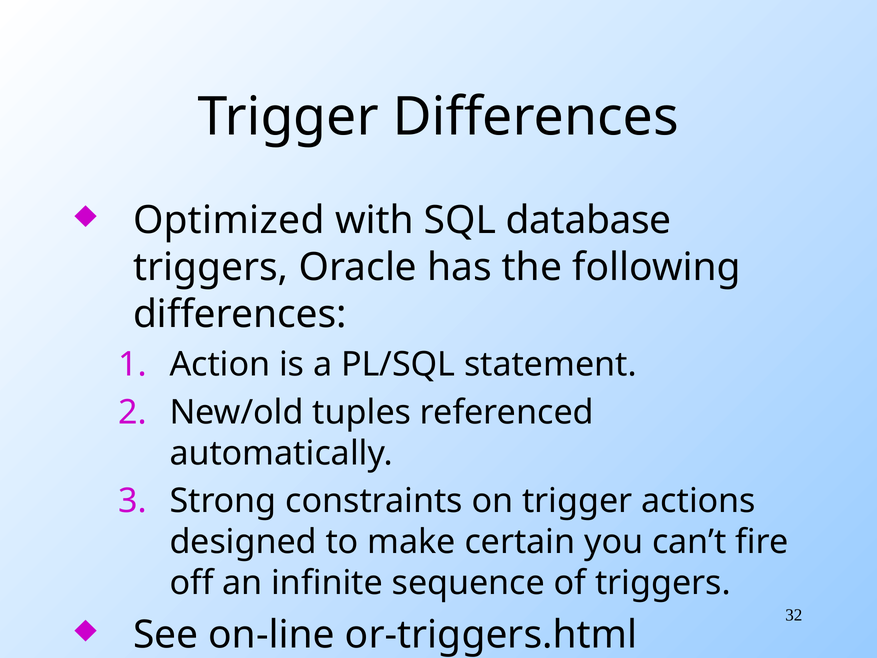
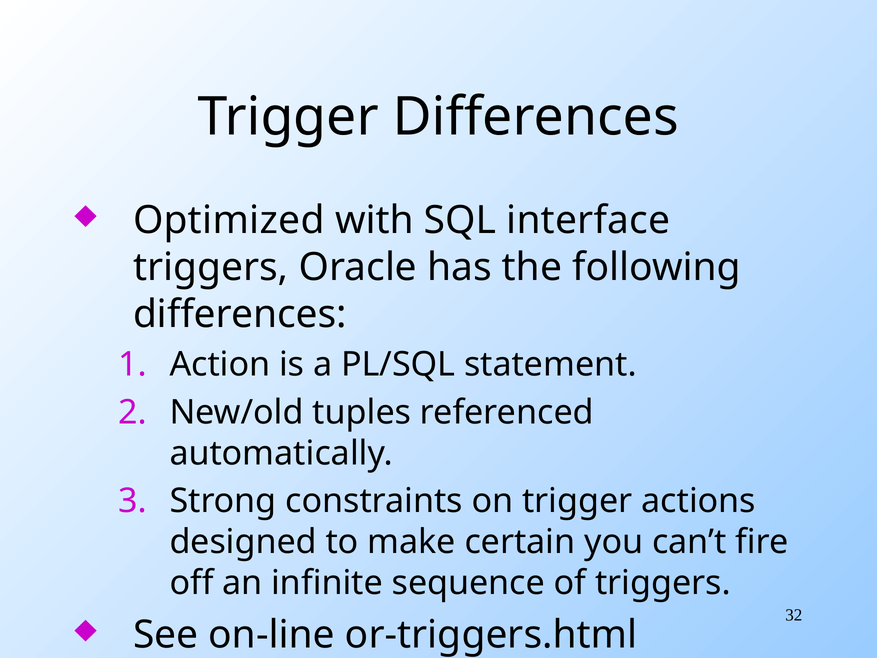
database: database -> interface
